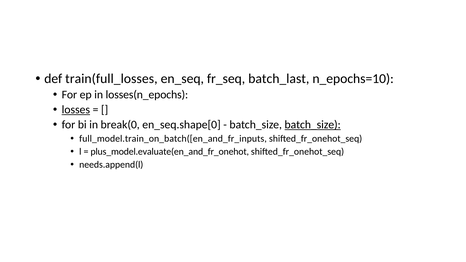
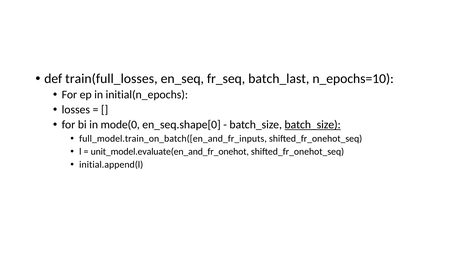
losses(n_epochs: losses(n_epochs -> initial(n_epochs
losses underline: present -> none
break(0: break(0 -> mode(0
plus_model.evaluate(en_and_fr_onehot: plus_model.evaluate(en_and_fr_onehot -> unit_model.evaluate(en_and_fr_onehot
needs.append(l: needs.append(l -> initial.append(l
